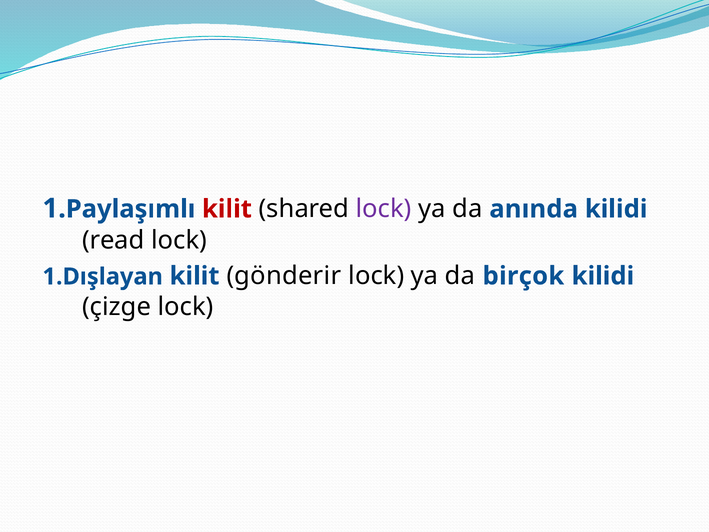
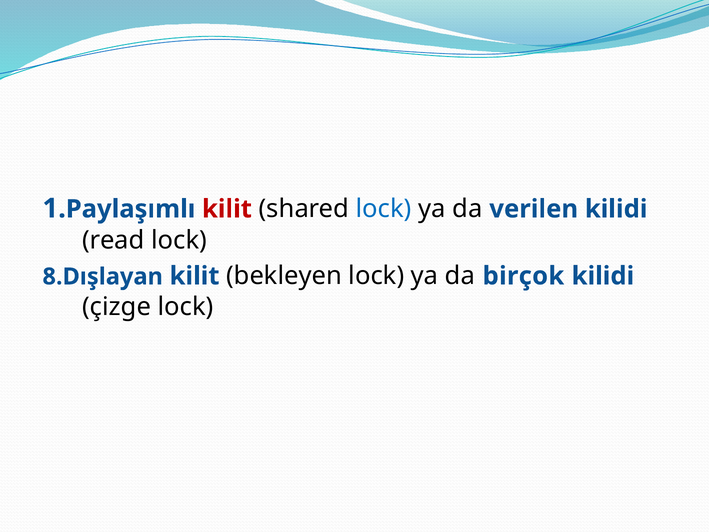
lock at (384, 209) colour: purple -> blue
anında: anında -> verilen
1.Dışlayan: 1.Dışlayan -> 8.Dışlayan
gönderir: gönderir -> bekleyen
